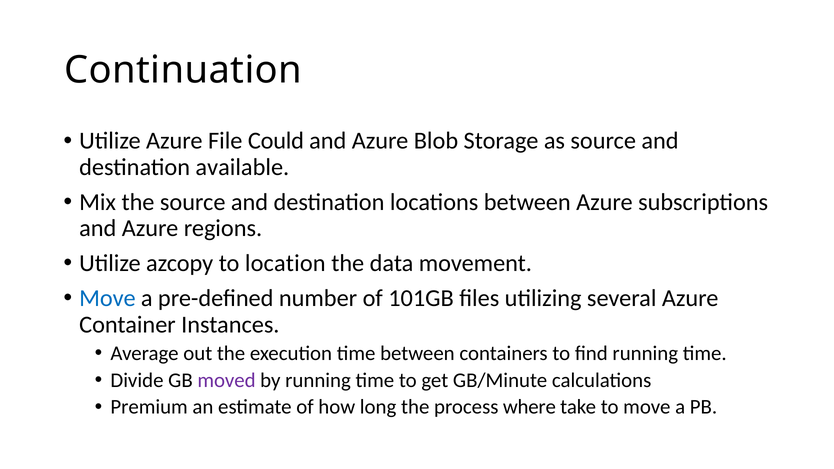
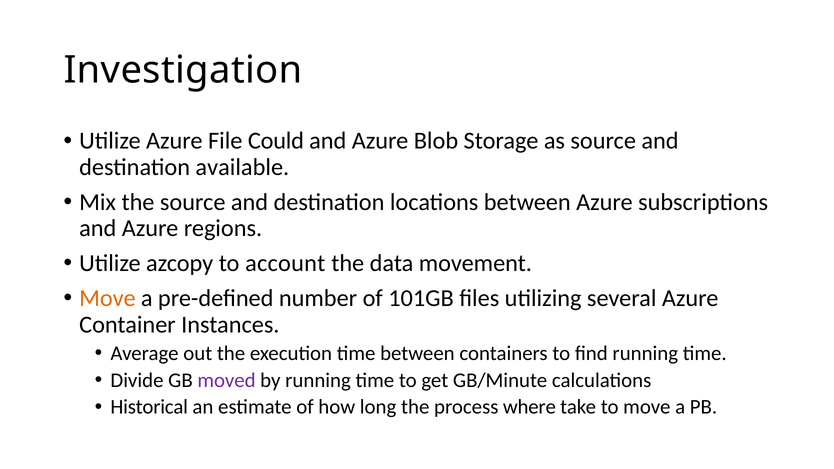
Continuation: Continuation -> Investigation
location: location -> account
Move at (107, 298) colour: blue -> orange
Premium: Premium -> Historical
